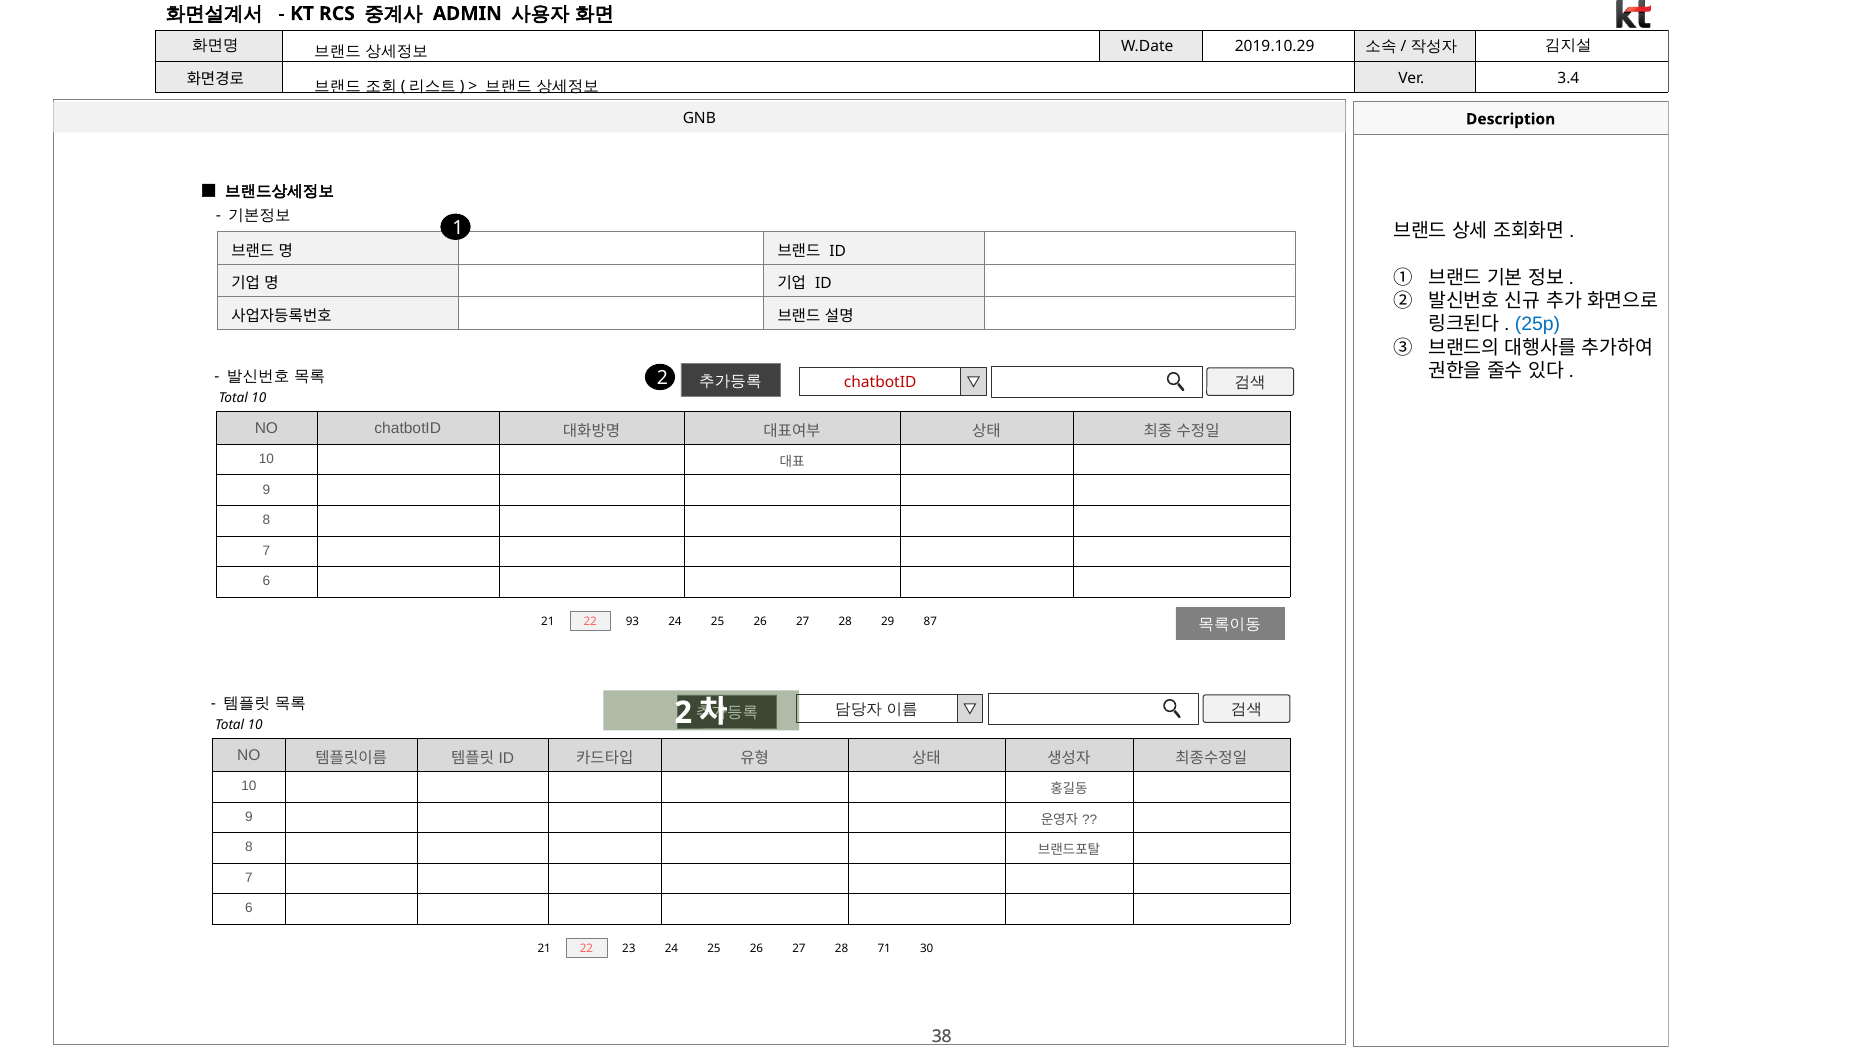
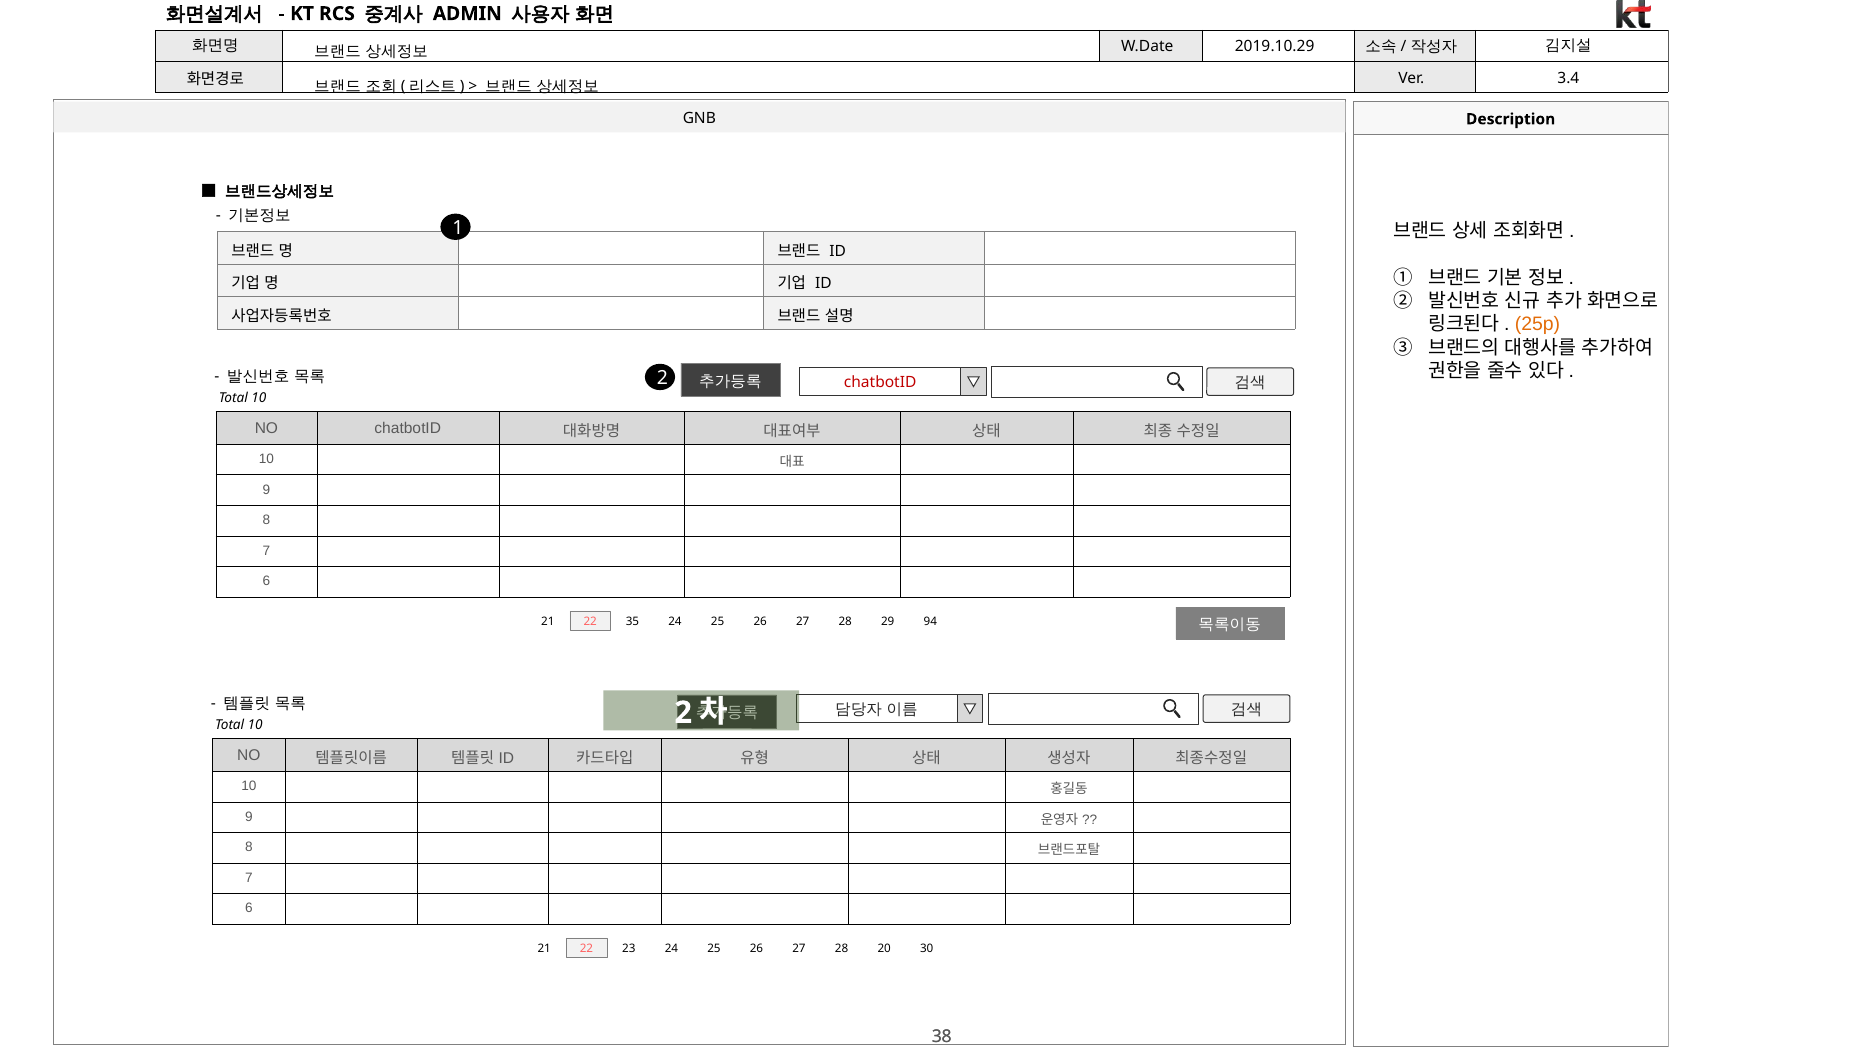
25p colour: blue -> orange
93: 93 -> 35
87: 87 -> 94
71: 71 -> 20
